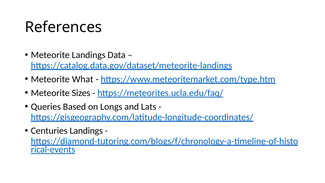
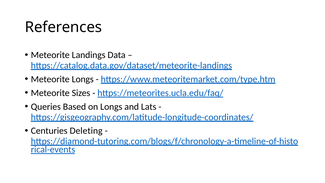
Meteorite What: What -> Longs
Centuries Landings: Landings -> Deleting
